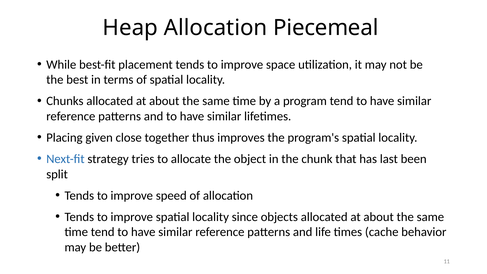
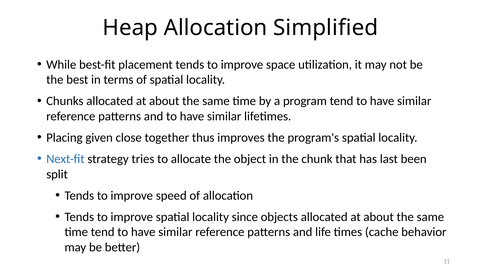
Piecemeal: Piecemeal -> Simplified
